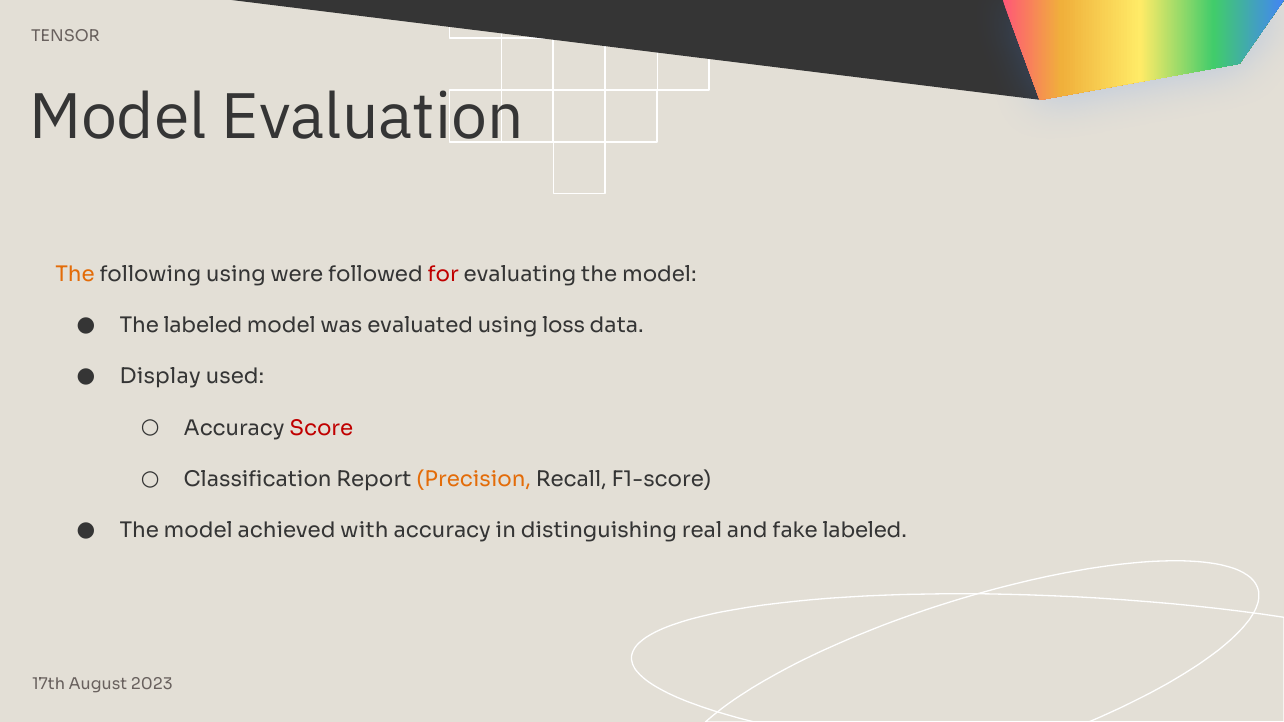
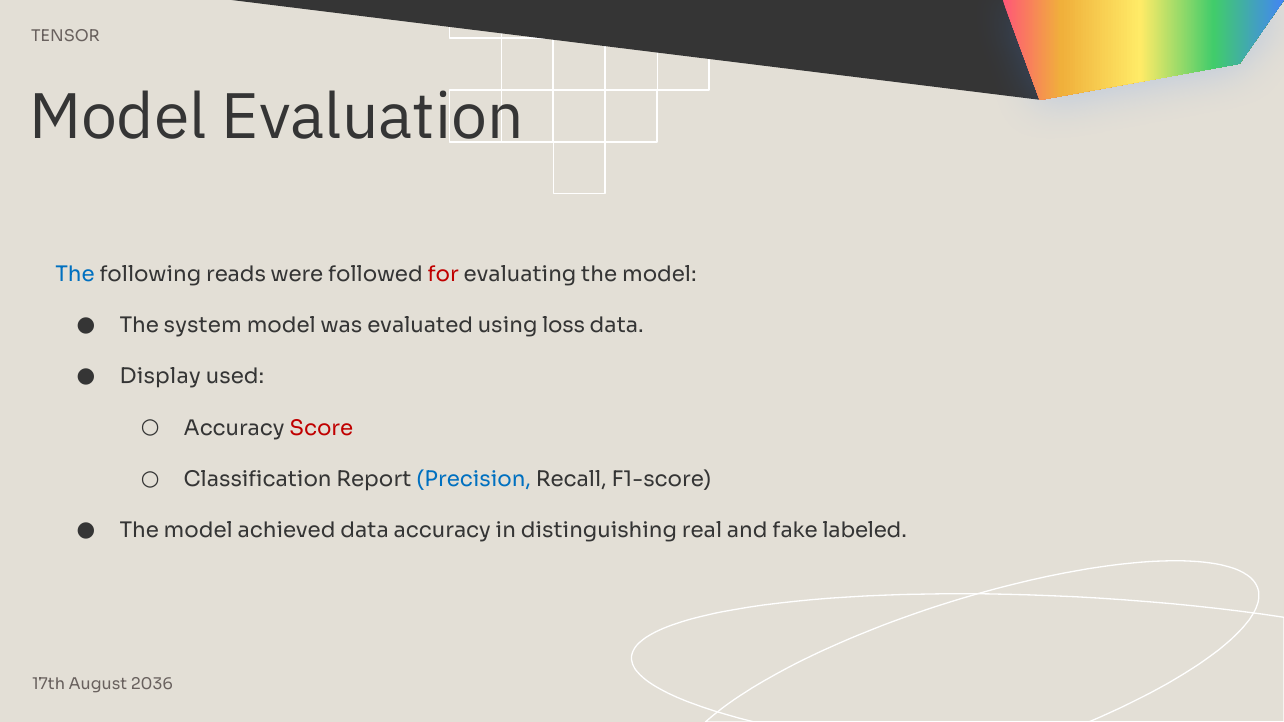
The at (75, 274) colour: orange -> blue
following using: using -> reads
The labeled: labeled -> system
Precision colour: orange -> blue
achieved with: with -> data
2023: 2023 -> 2036
